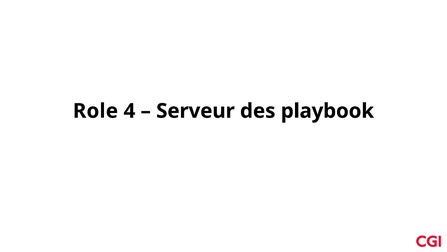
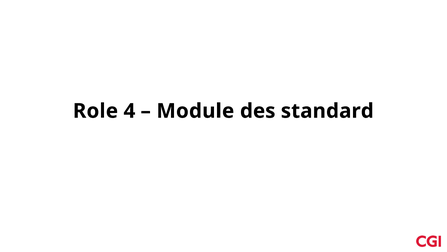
Serveur: Serveur -> Module
playbook: playbook -> standard
